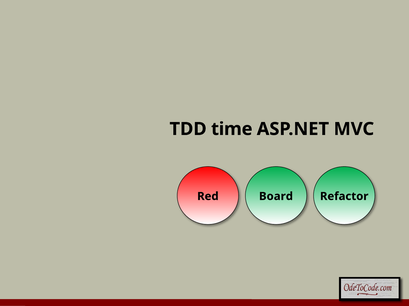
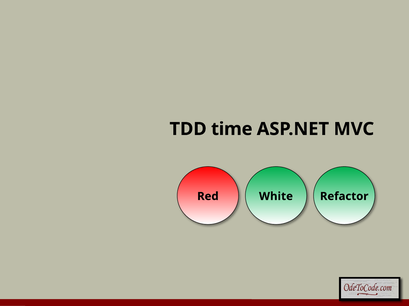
Board: Board -> White
